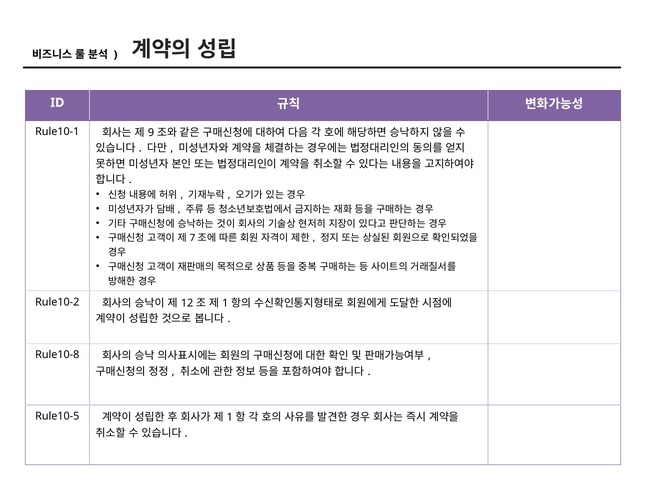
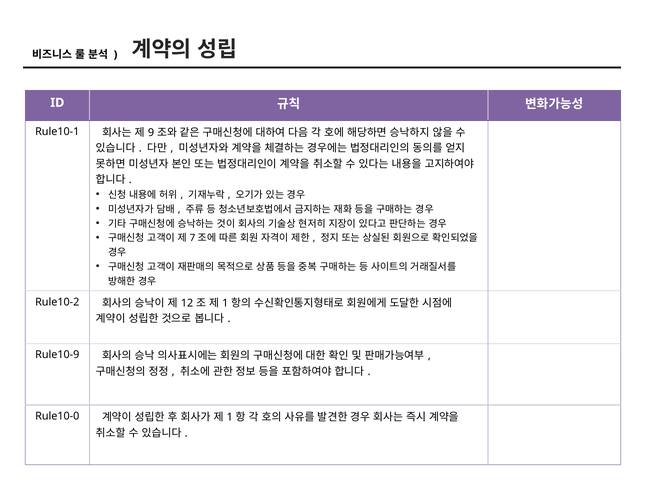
Rule10-8: Rule10-8 -> Rule10-9
Rule10-5: Rule10-5 -> Rule10-0
